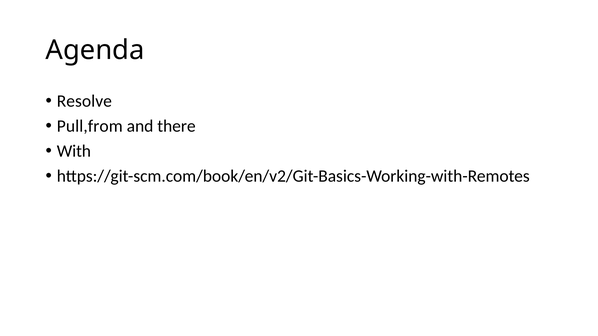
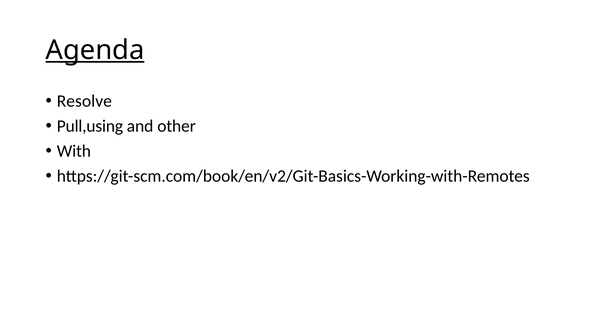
Agenda underline: none -> present
Pull,from: Pull,from -> Pull,using
there: there -> other
